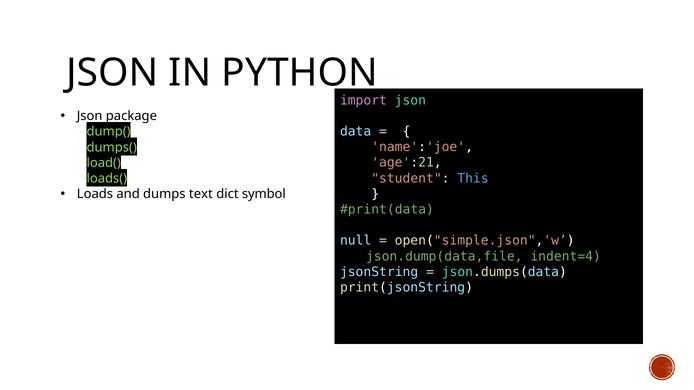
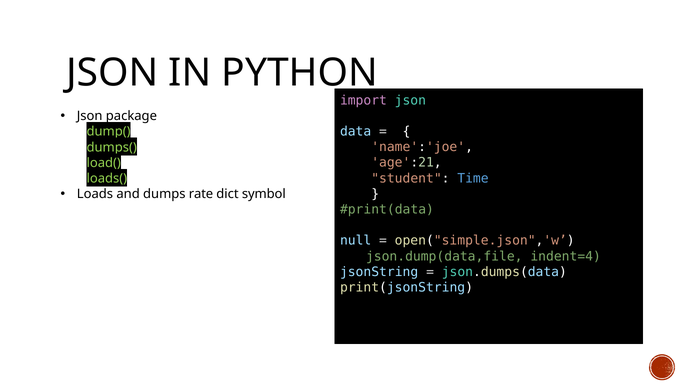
This: This -> Time
text: text -> rate
